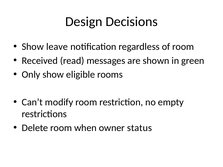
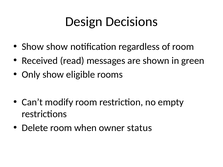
Show leave: leave -> show
